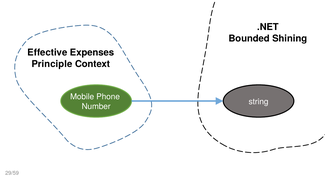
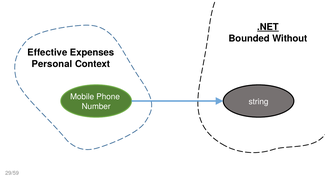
.NET underline: none -> present
Shining: Shining -> Without
Principle: Principle -> Personal
